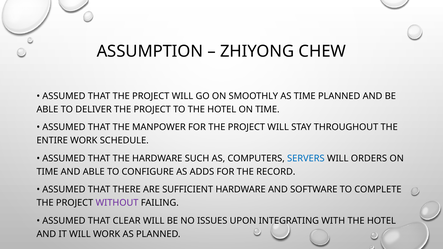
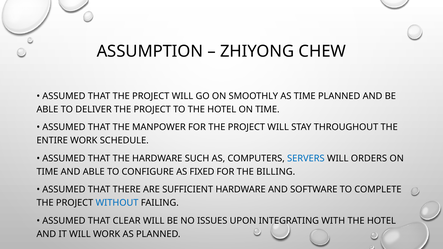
ADDS: ADDS -> FIXED
RECORD: RECORD -> BILLING
WITHOUT colour: purple -> blue
